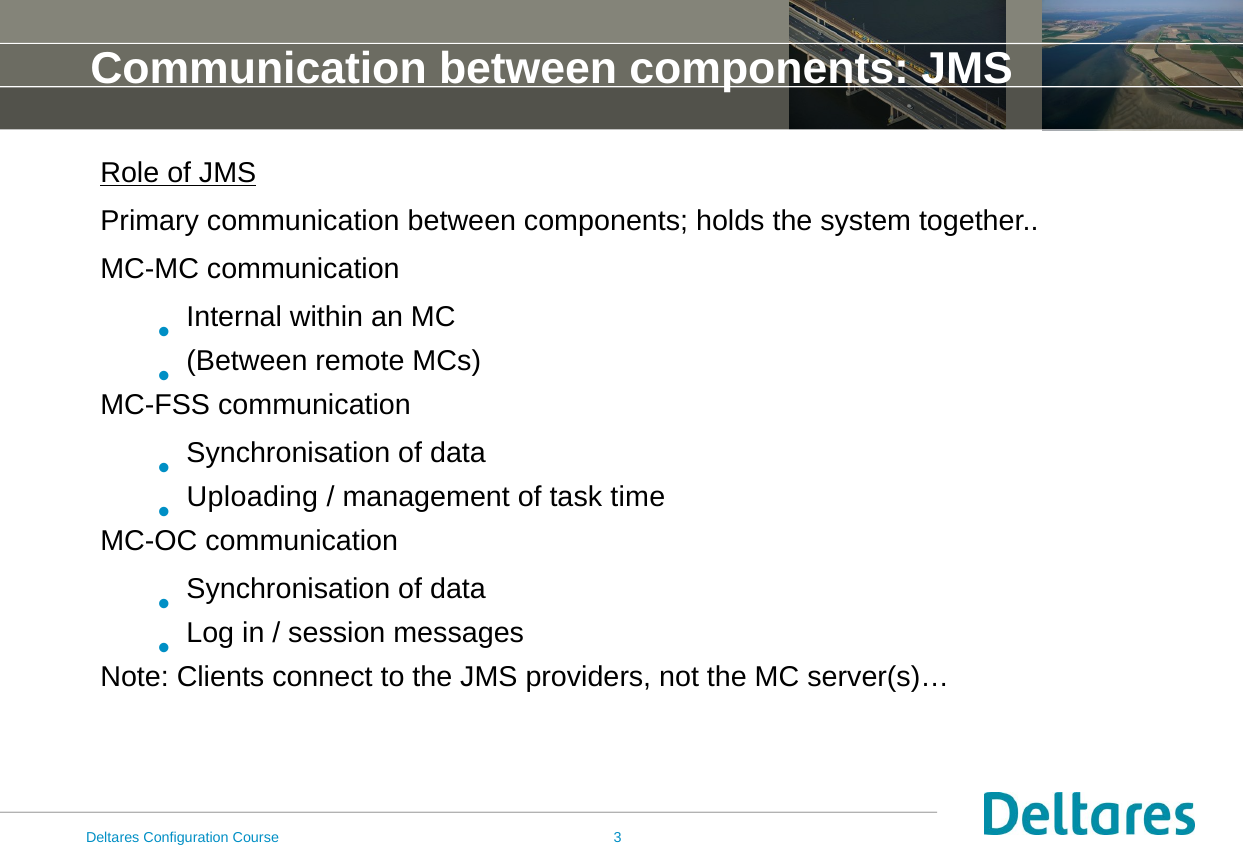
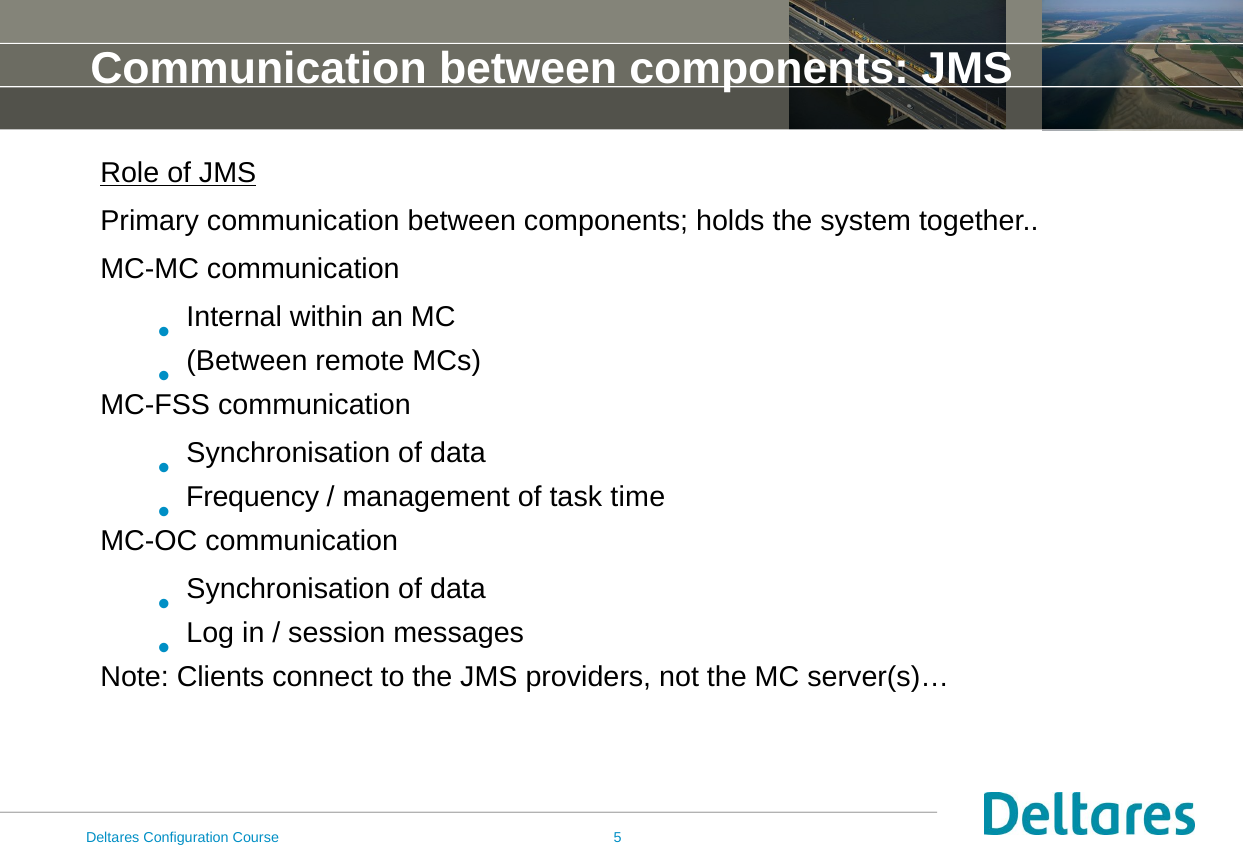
Uploading: Uploading -> Frequency
3: 3 -> 5
